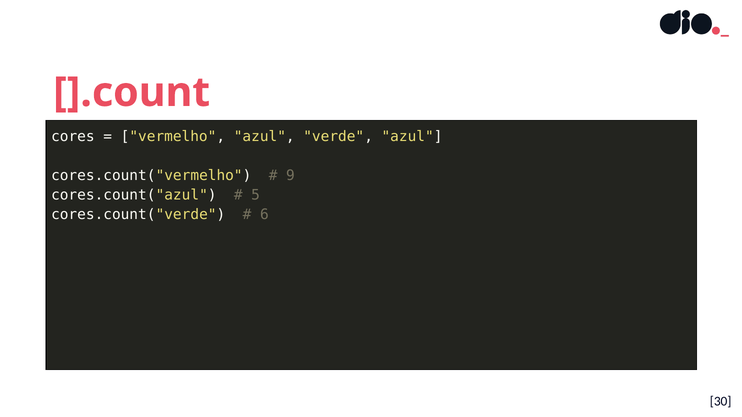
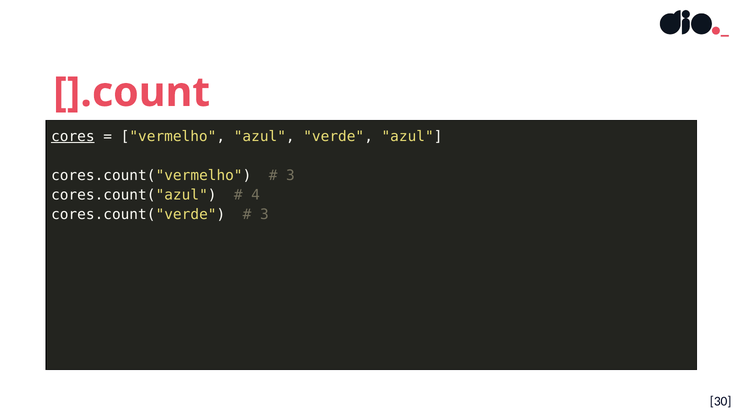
cores underline: none -> present
9 at (290, 176): 9 -> 3
5: 5 -> 4
6 at (264, 215): 6 -> 3
